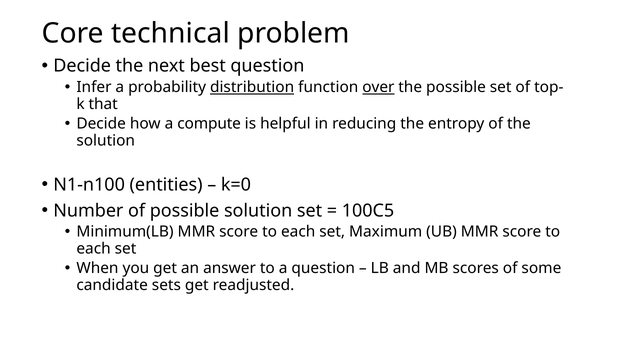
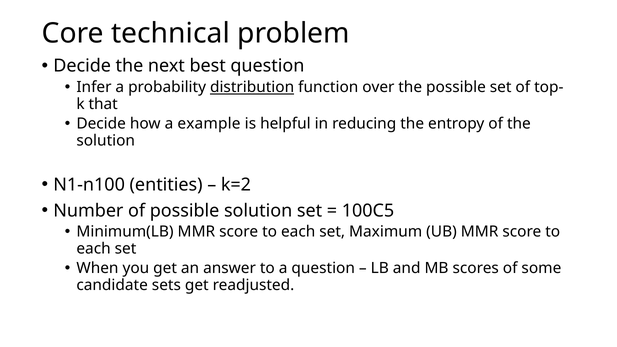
over underline: present -> none
compute: compute -> example
k=0: k=0 -> k=2
